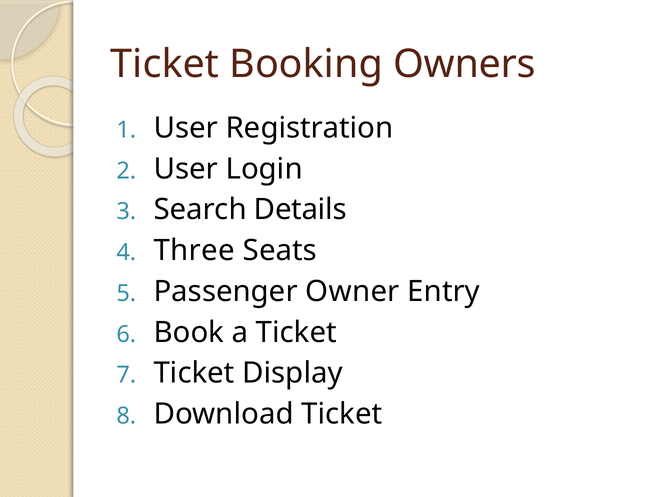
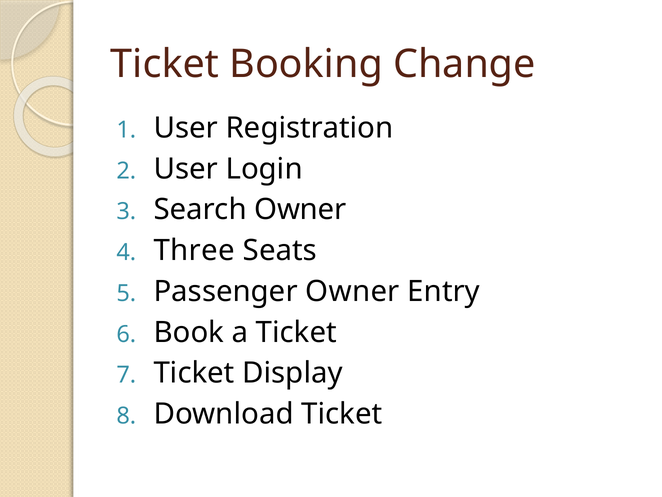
Owners: Owners -> Change
Search Details: Details -> Owner
